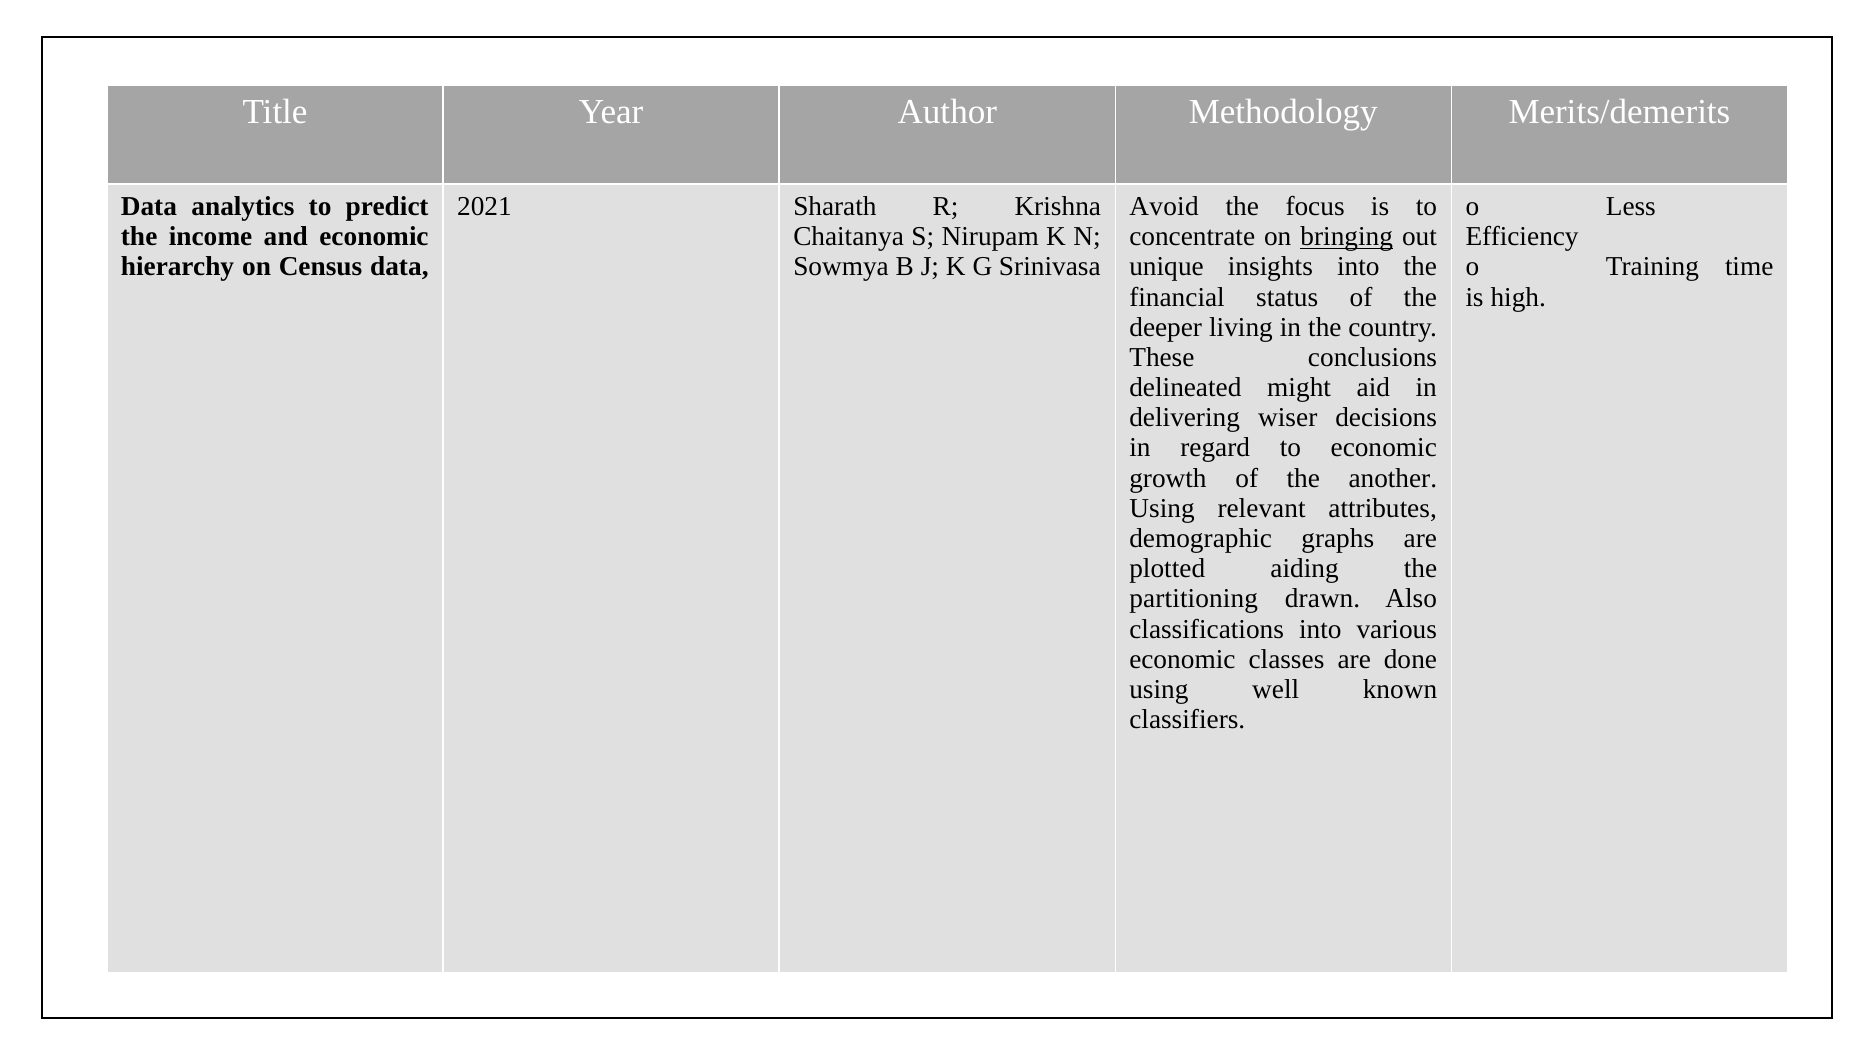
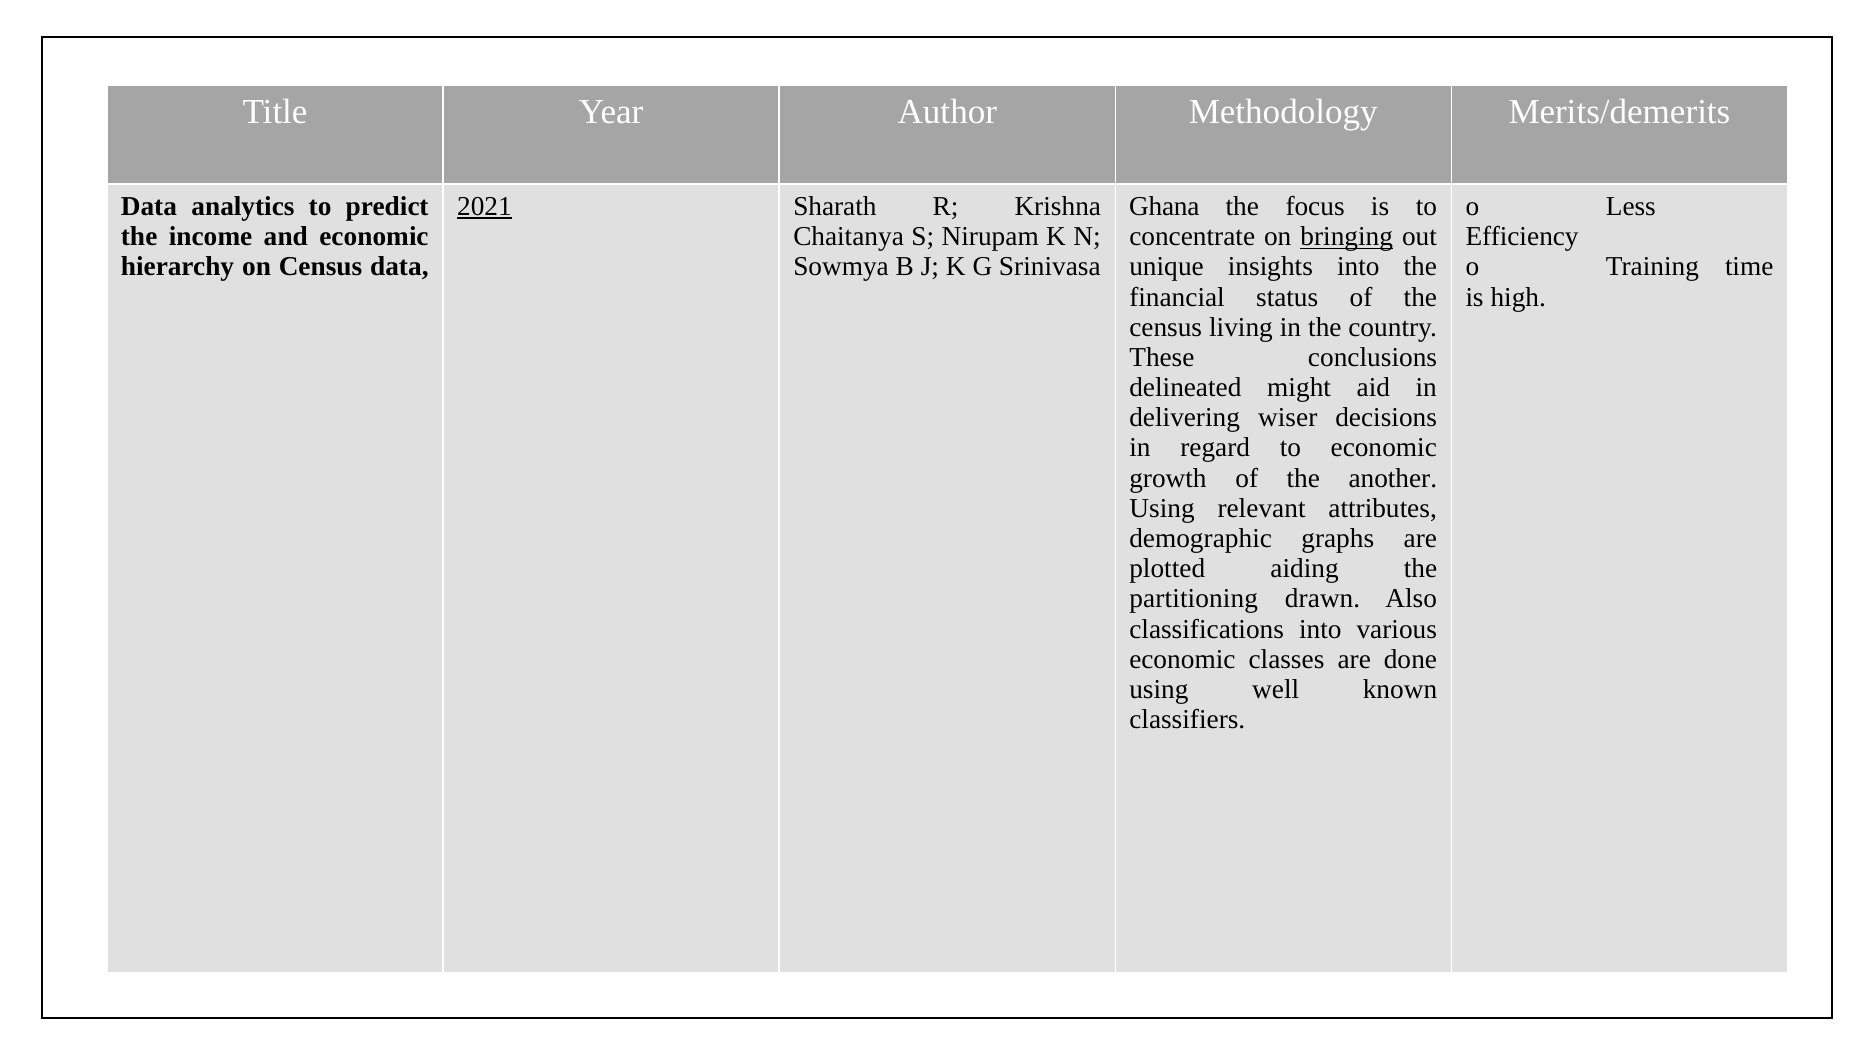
2021 underline: none -> present
Avoid: Avoid -> Ghana
deeper at (1166, 327): deeper -> census
